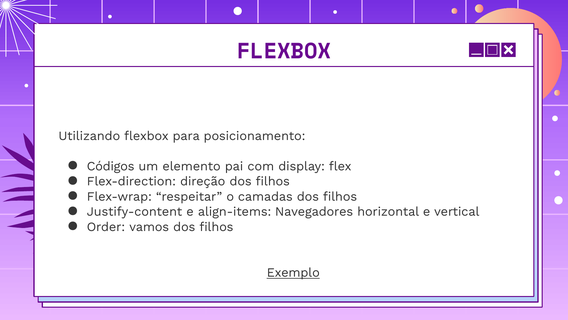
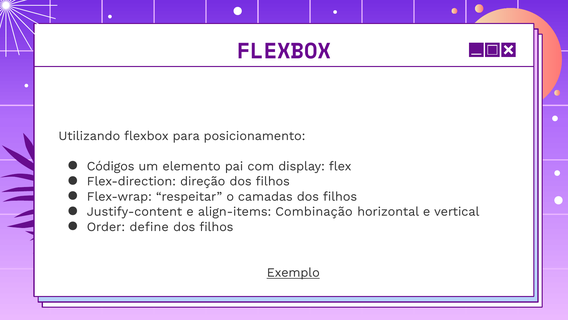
Navegadores: Navegadores -> Combinação
vamos: vamos -> define
